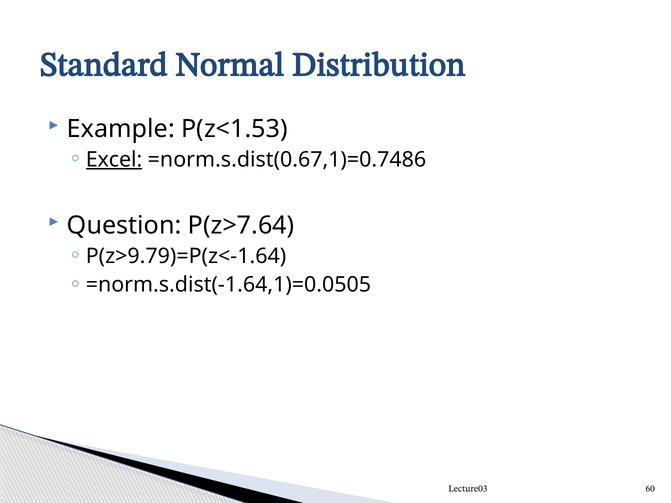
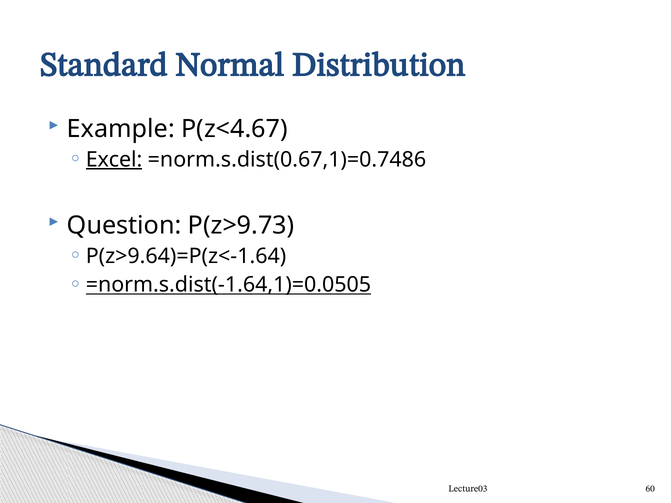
P(z<1.53: P(z<1.53 -> P(z<4.67
P(z>7.64: P(z>7.64 -> P(z>9.73
P(z>9.79)=P(z<-1.64: P(z>9.79)=P(z<-1.64 -> P(z>9.64)=P(z<-1.64
=norm.s.dist(-1.64,1)=0.0505 underline: none -> present
